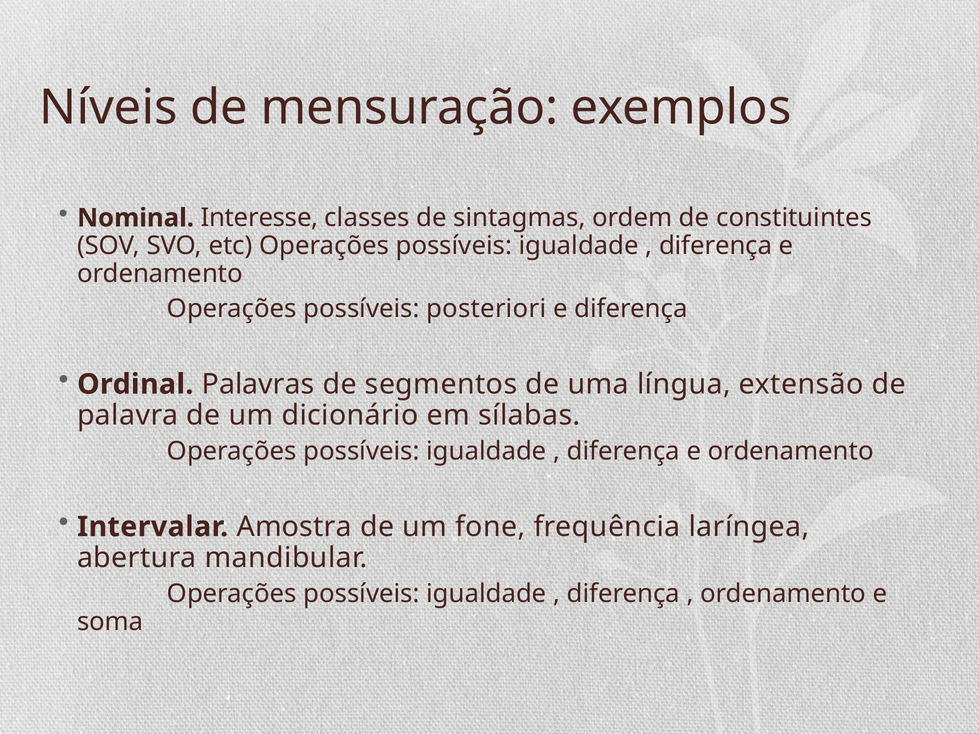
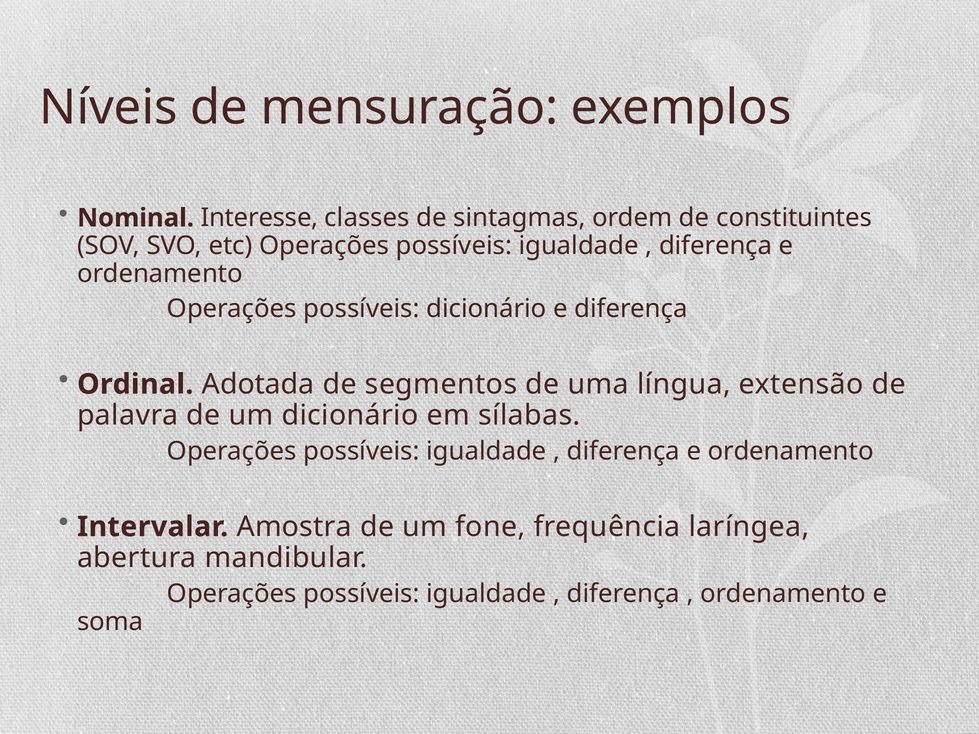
possíveis posteriori: posteriori -> dicionário
Palavras: Palavras -> Adotada
